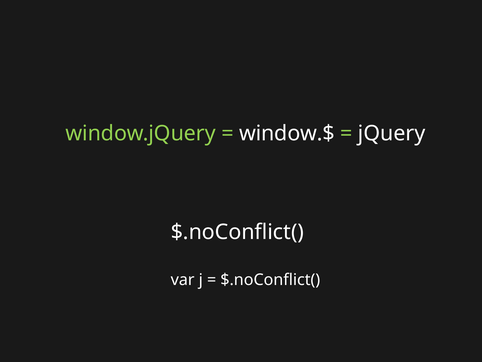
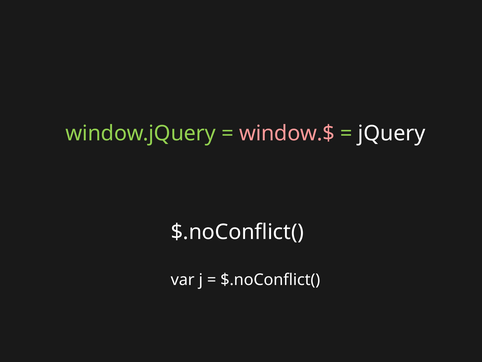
window.$ colour: white -> pink
